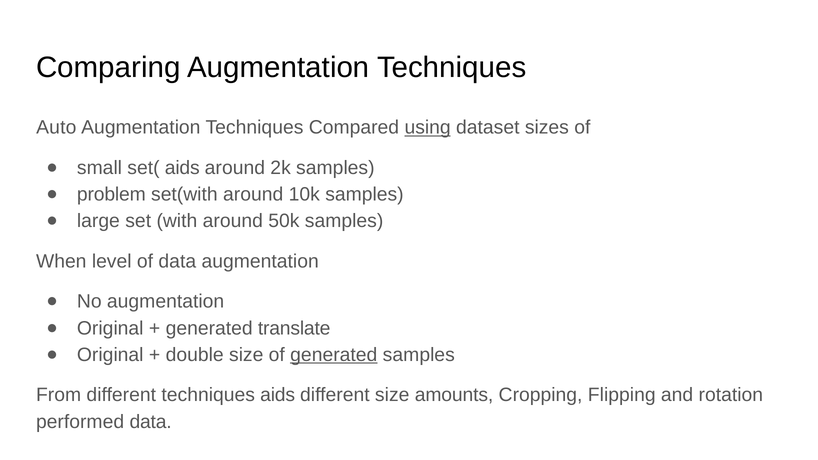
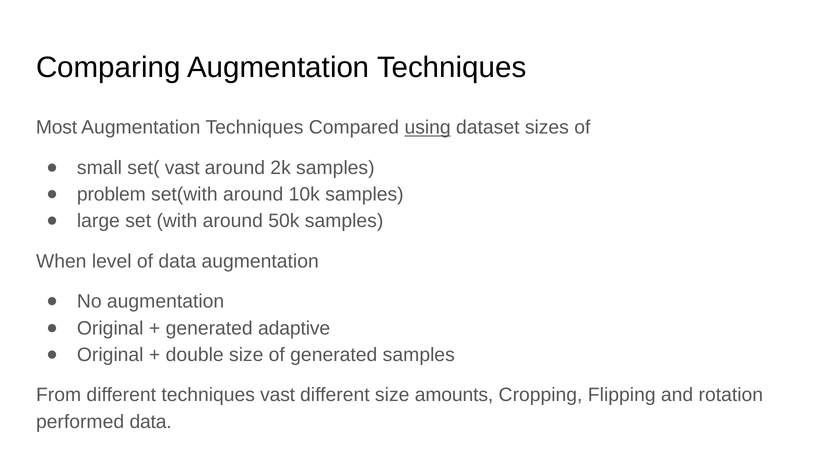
Auto: Auto -> Most
set( aids: aids -> vast
translate: translate -> adaptive
generated at (334, 355) underline: present -> none
techniques aids: aids -> vast
